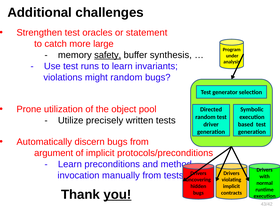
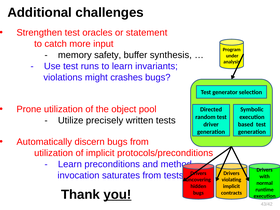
large: large -> input
safety underline: present -> none
might random: random -> crashes
argument at (54, 153): argument -> utilization
manually: manually -> saturates
